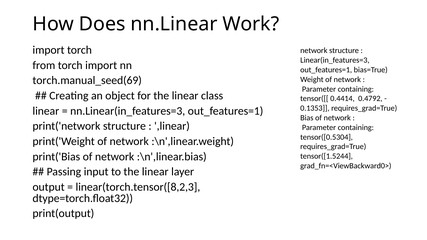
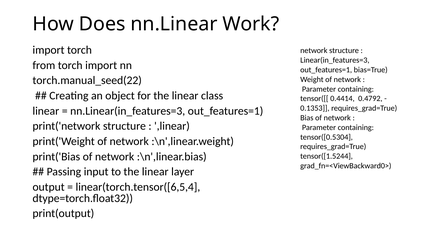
torch.manual_seed(69: torch.manual_seed(69 -> torch.manual_seed(22
linear(torch.tensor([8,2,3: linear(torch.tensor([8,2,3 -> linear(torch.tensor([6,5,4
